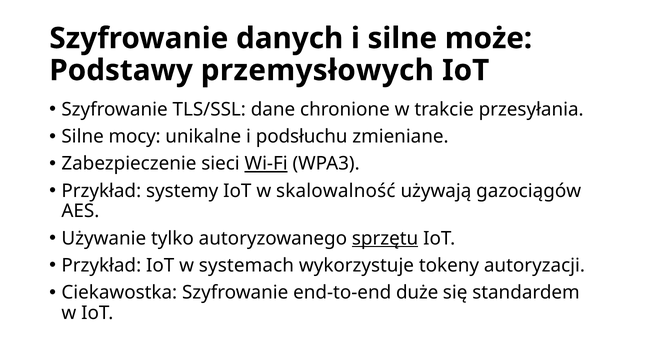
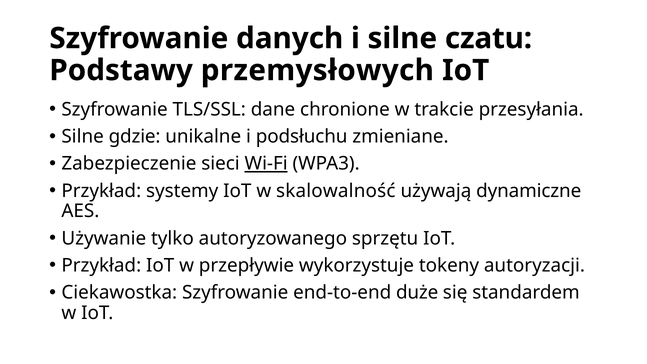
może: może -> czatu
mocy: mocy -> gdzie
gazociągów: gazociągów -> dynamiczne
sprzętu underline: present -> none
systemach: systemach -> przepływie
